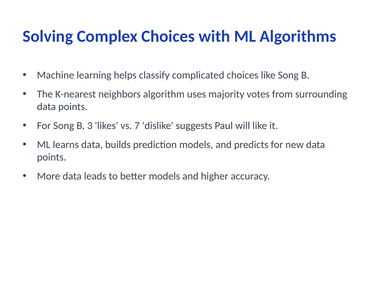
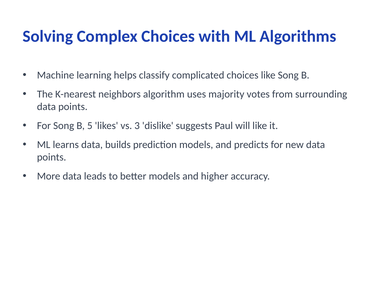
3: 3 -> 5
7: 7 -> 3
